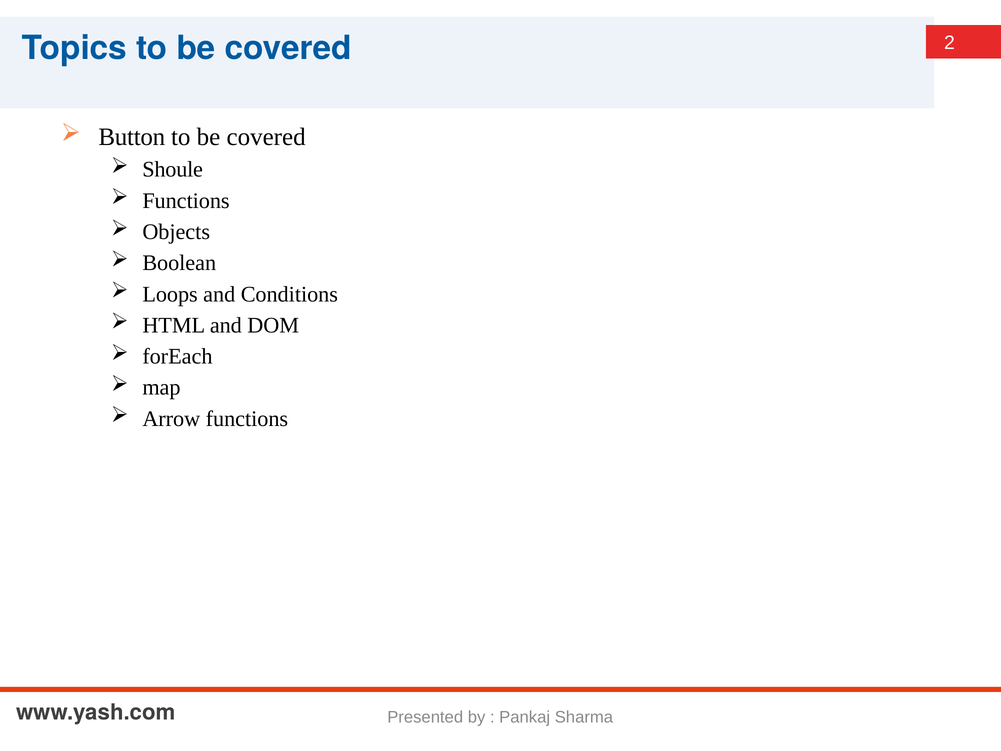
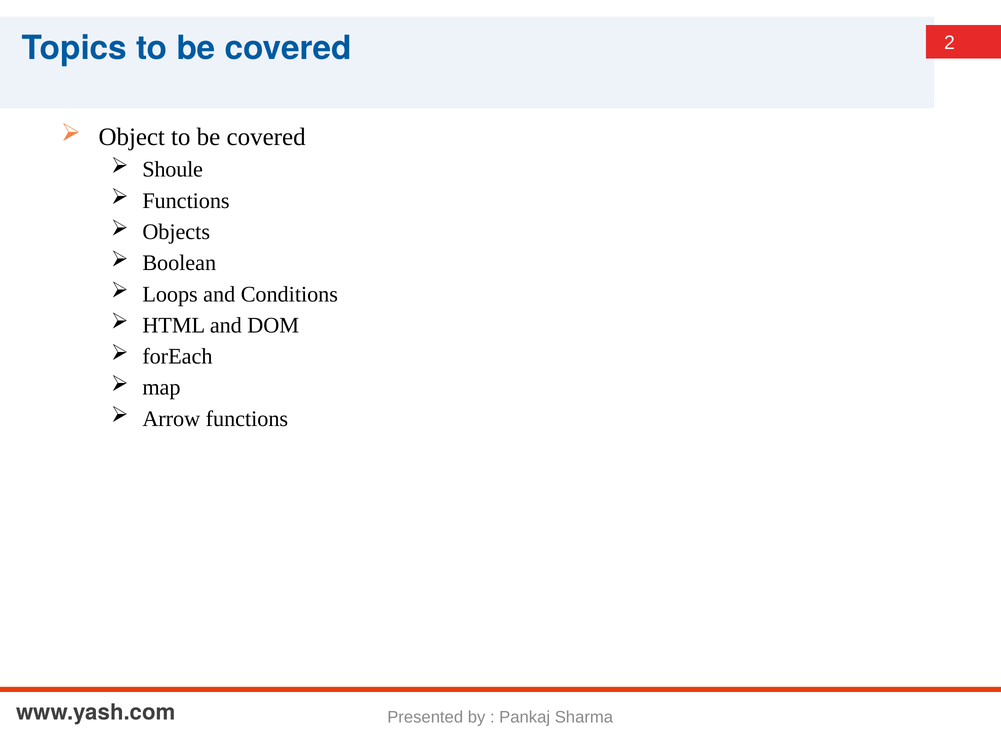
Button: Button -> Object
